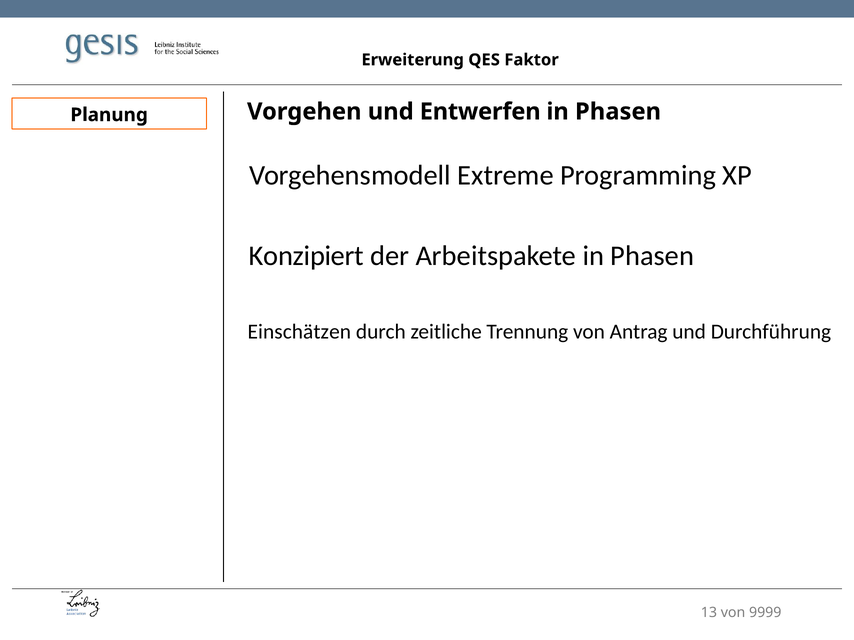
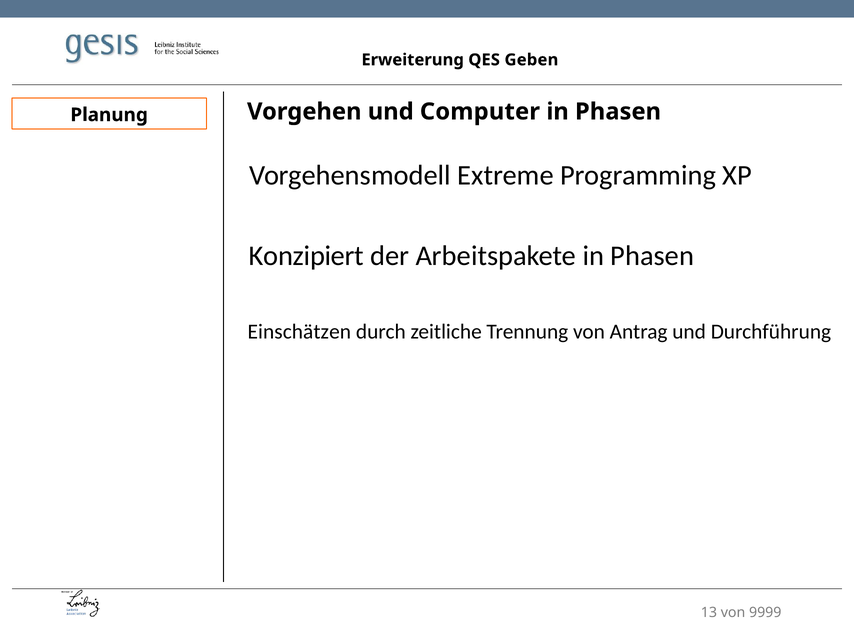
Faktor: Faktor -> Geben
Entwerfen: Entwerfen -> Computer
